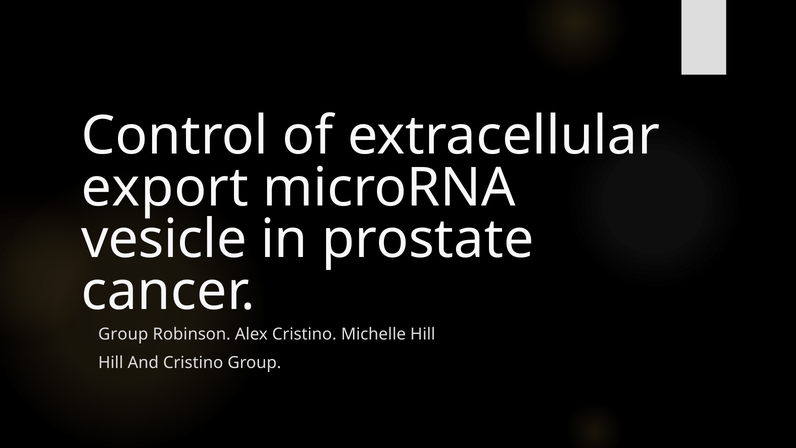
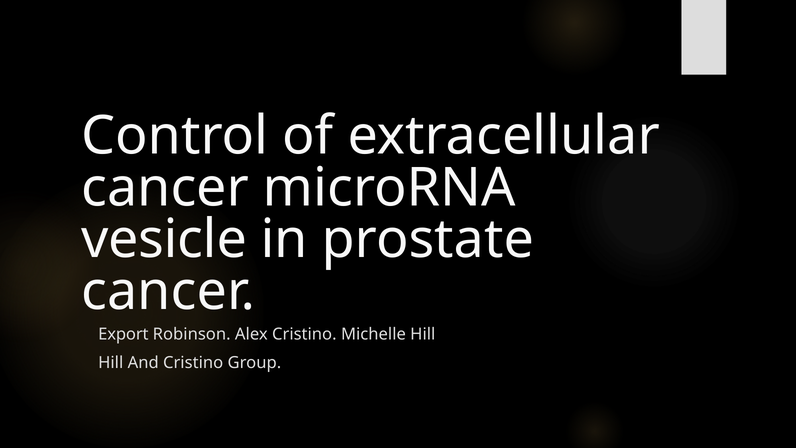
export at (165, 188): export -> cancer
Group at (123, 334): Group -> Export
